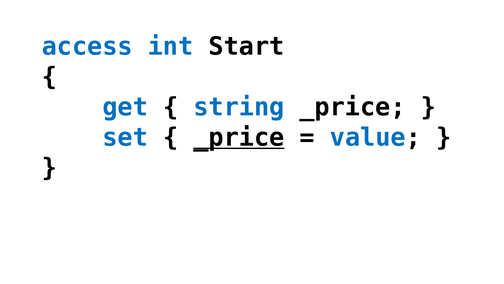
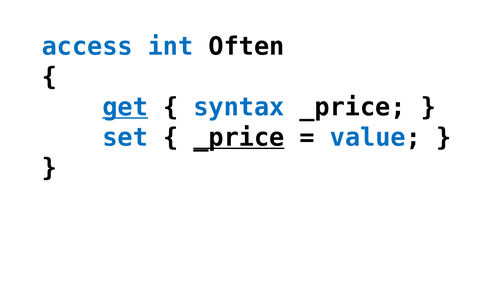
Start: Start -> Often
get underline: none -> present
string: string -> syntax
